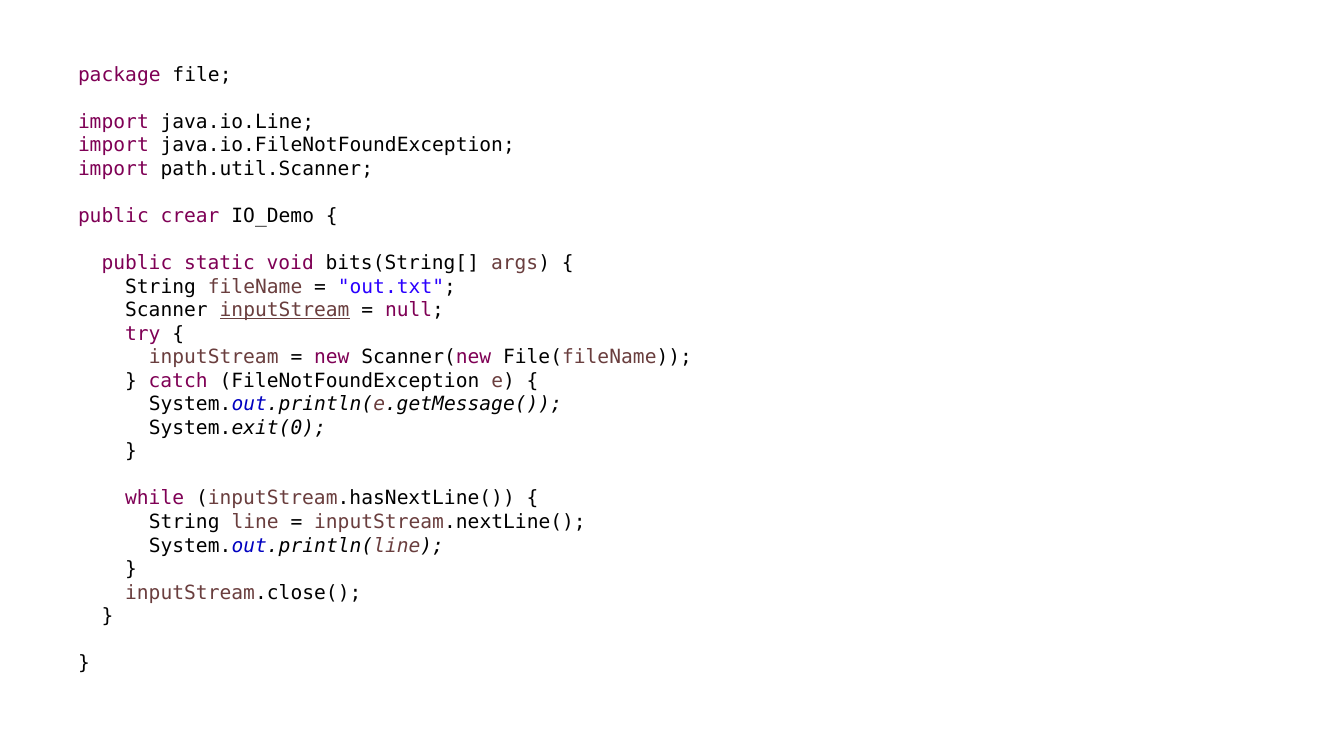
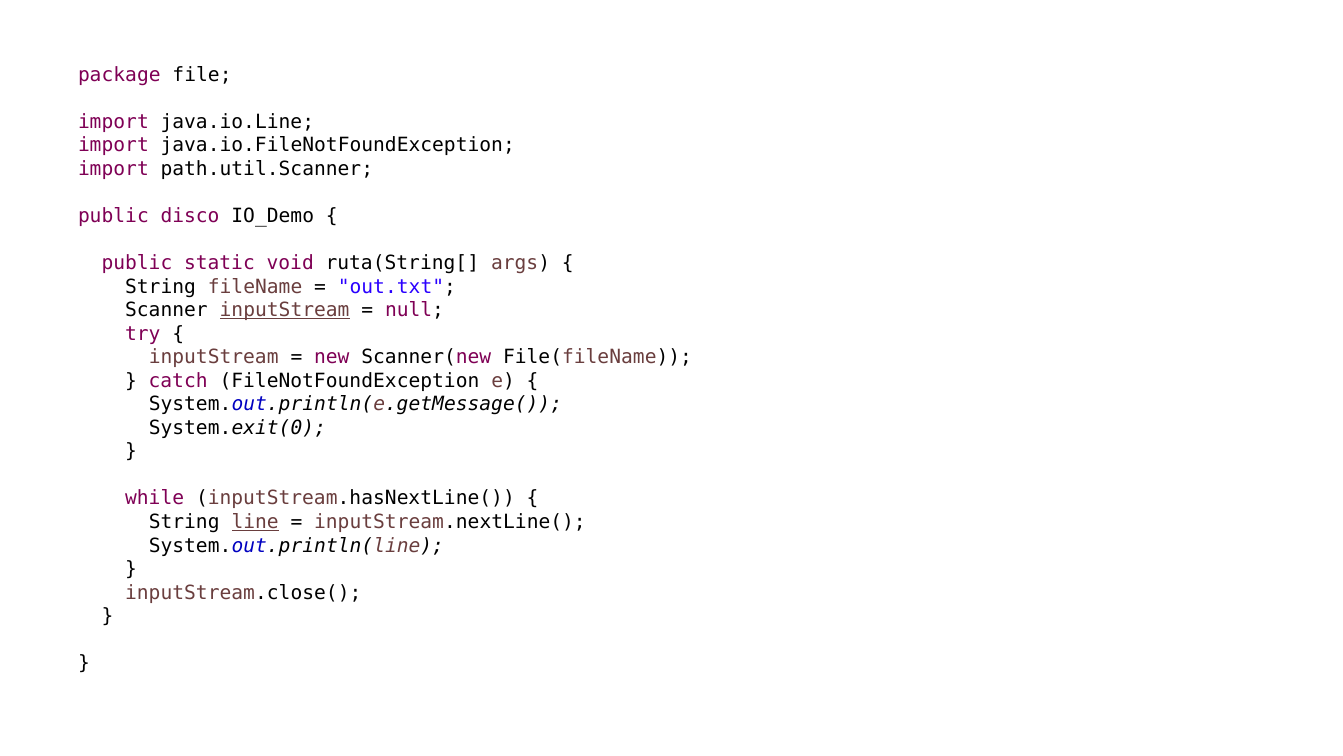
crear: crear -> disco
bits(String[: bits(String[ -> ruta(String[
line underline: none -> present
